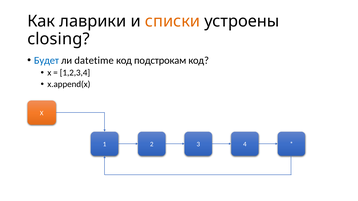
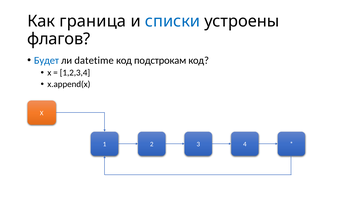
лаврики: лаврики -> граница
списки colour: orange -> blue
closing: closing -> флагов
